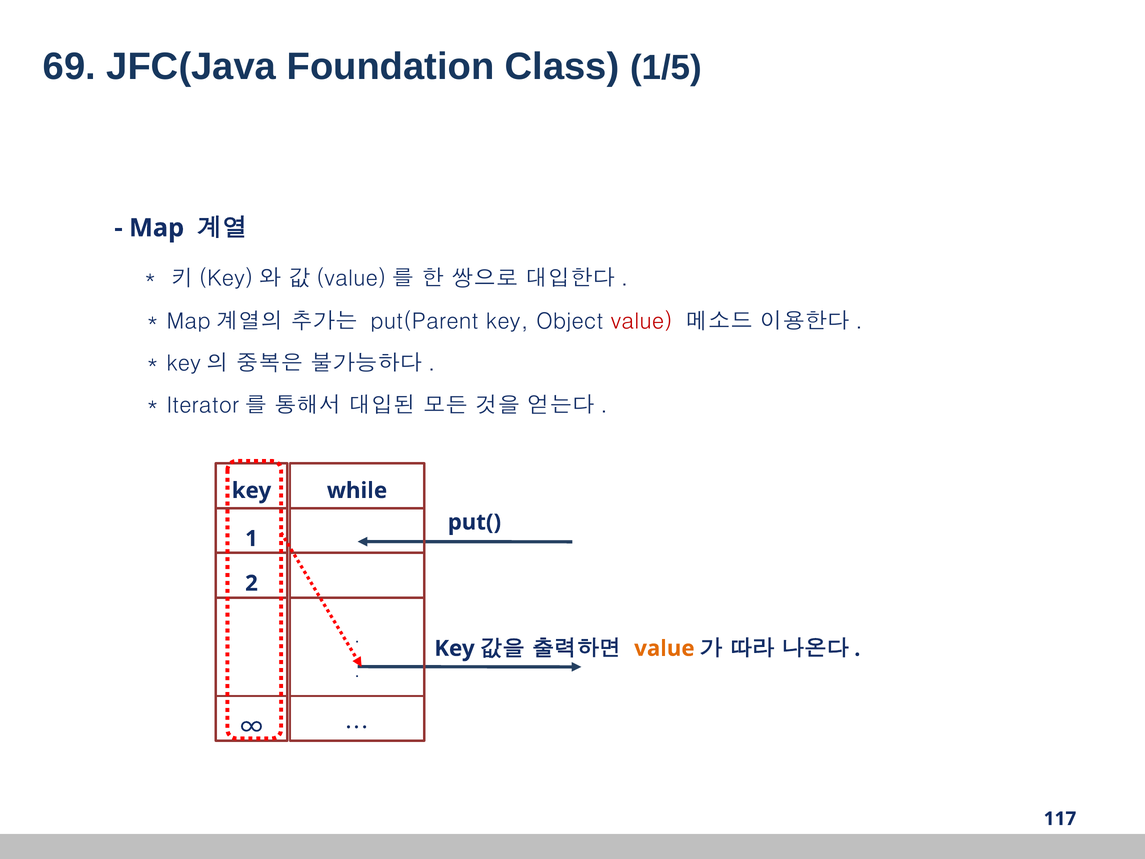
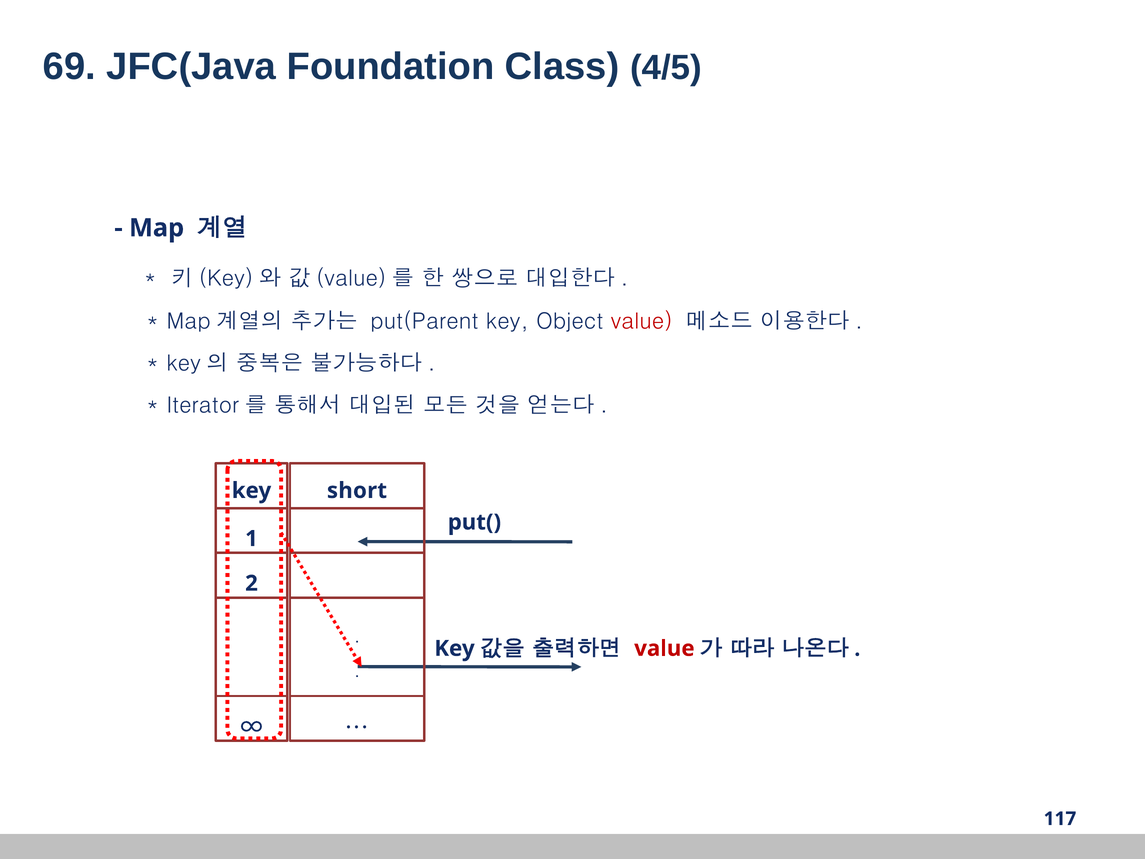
1/5: 1/5 -> 4/5
while: while -> short
value at (664, 648) colour: orange -> red
